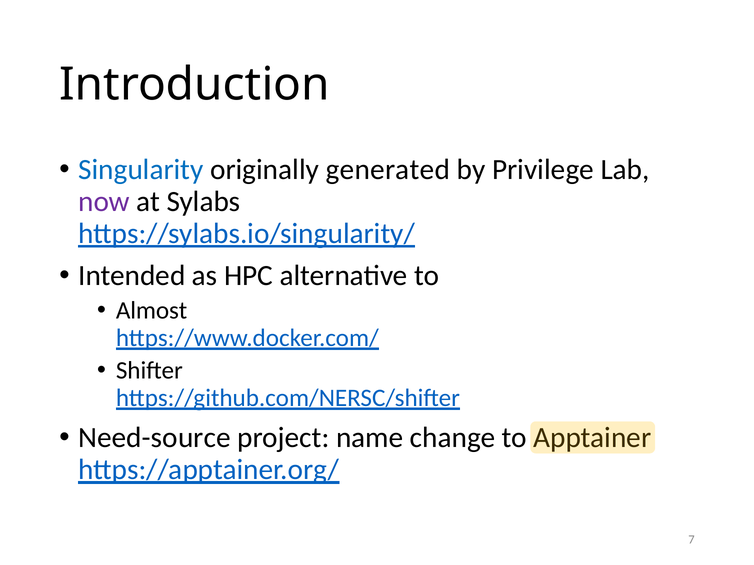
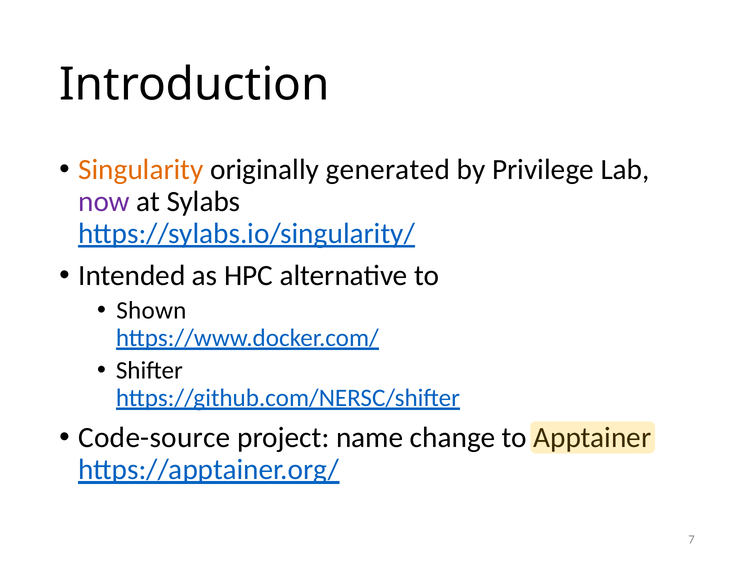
Singularity colour: blue -> orange
Almost: Almost -> Shown
Need-source: Need-source -> Code-source
